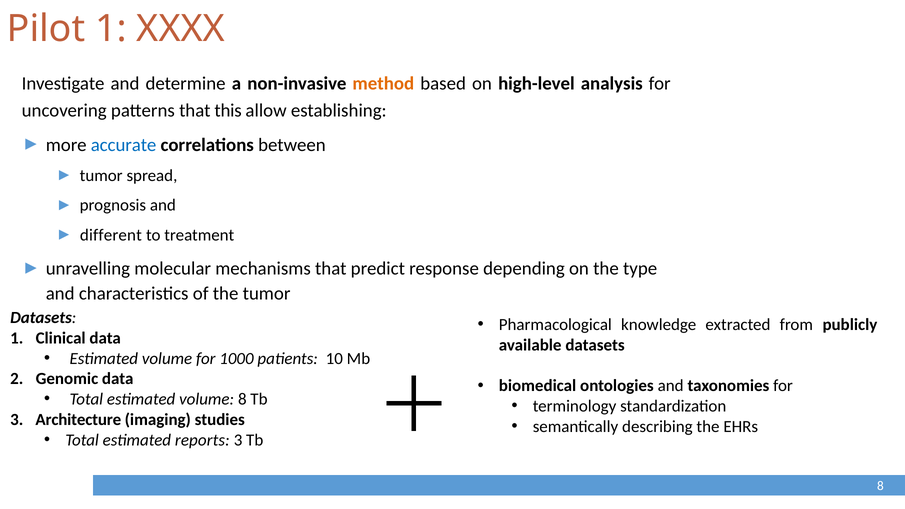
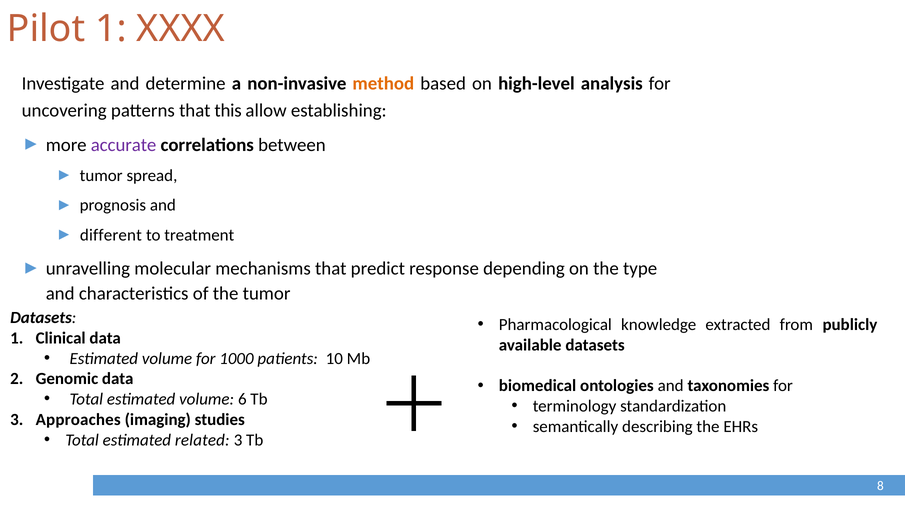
accurate colour: blue -> purple
volume 8: 8 -> 6
Architecture: Architecture -> Approaches
reports: reports -> related
